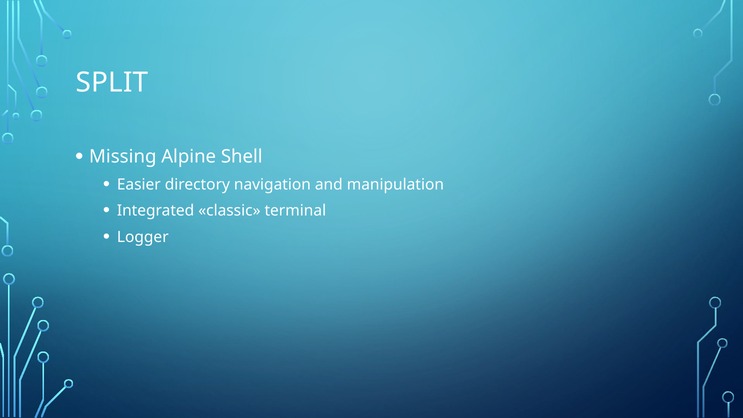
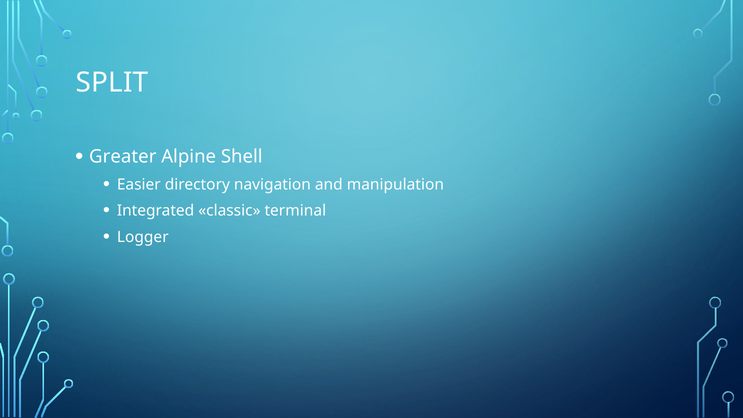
Missing: Missing -> Greater
